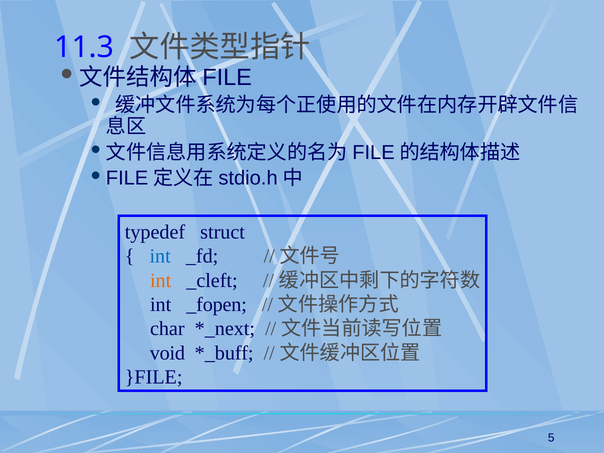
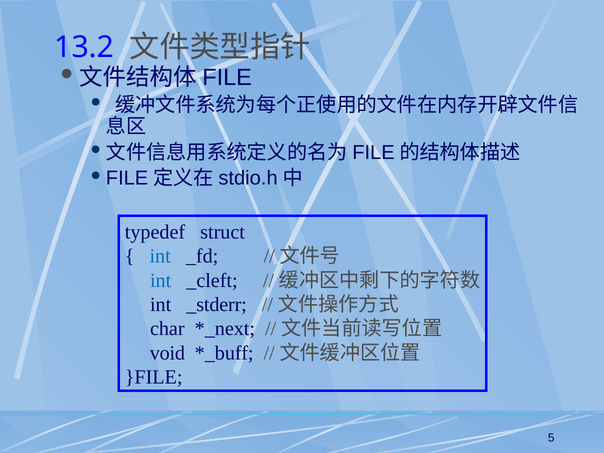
11.3: 11.3 -> 13.2
int at (161, 280) colour: orange -> blue
_fopen: _fopen -> _stderr
